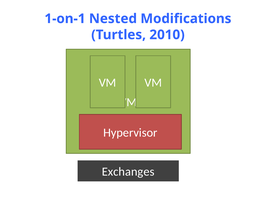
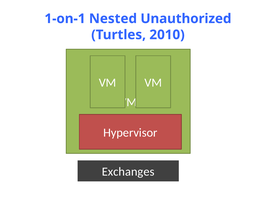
Modifications: Modifications -> Unauthorized
